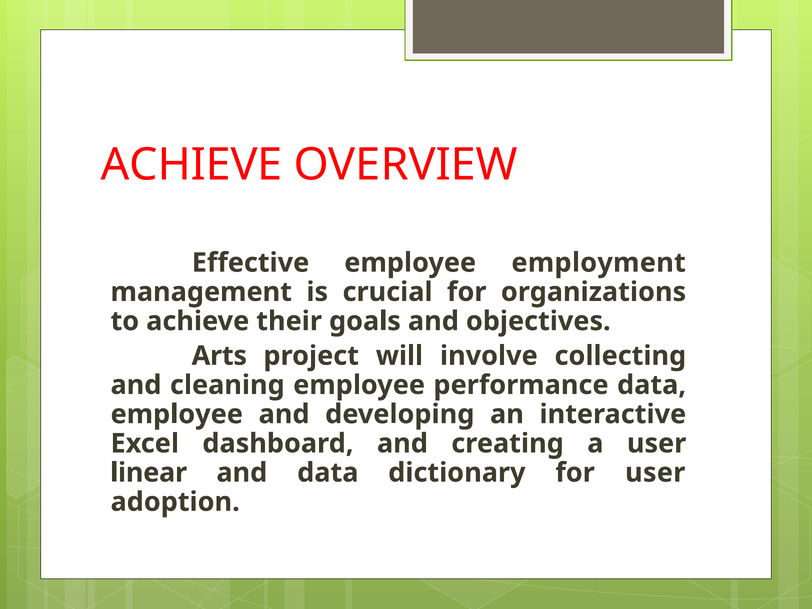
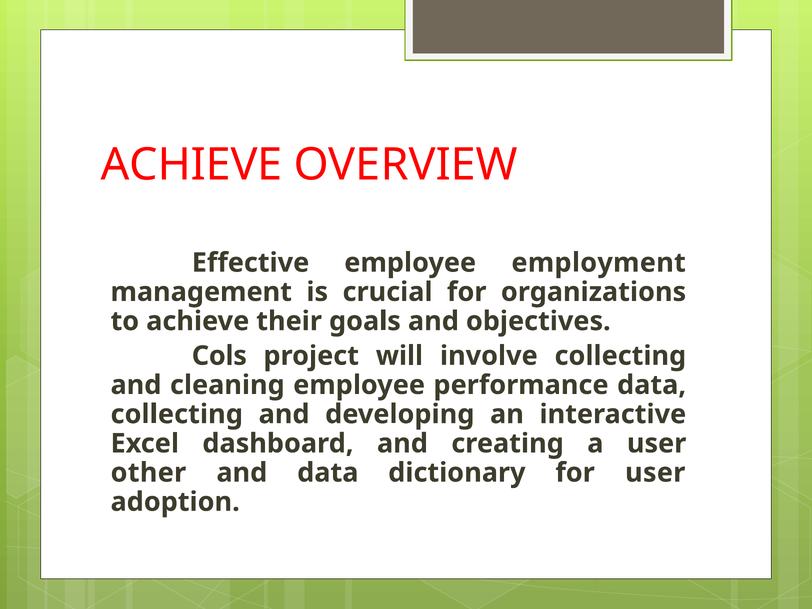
Arts: Arts -> Cols
employee at (177, 414): employee -> collecting
linear: linear -> other
